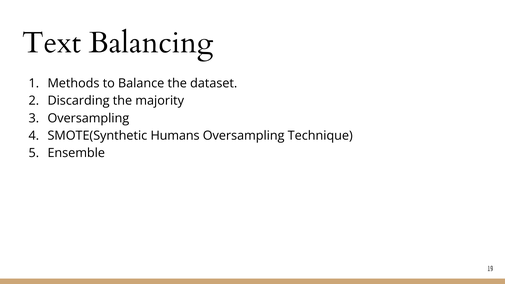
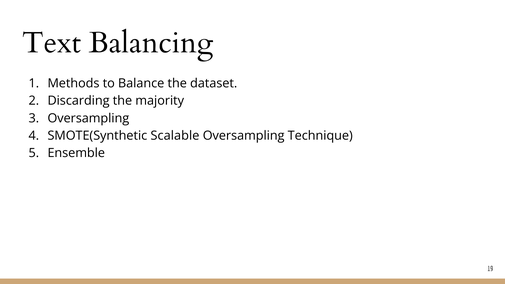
Humans: Humans -> Scalable
